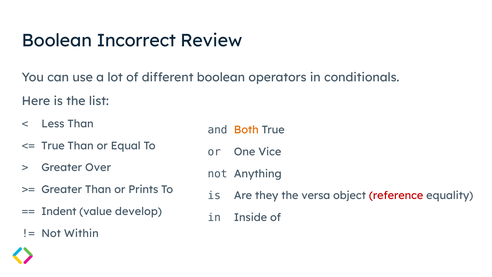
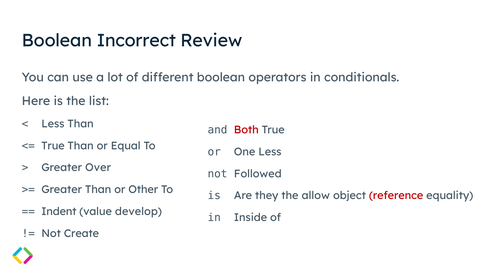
Both colour: orange -> red
One Vice: Vice -> Less
Anything: Anything -> Followed
Prints: Prints -> Other
versa: versa -> allow
Within: Within -> Create
